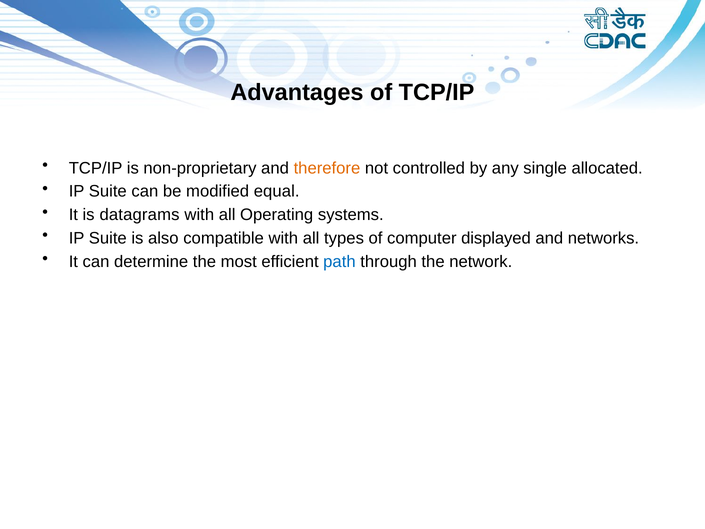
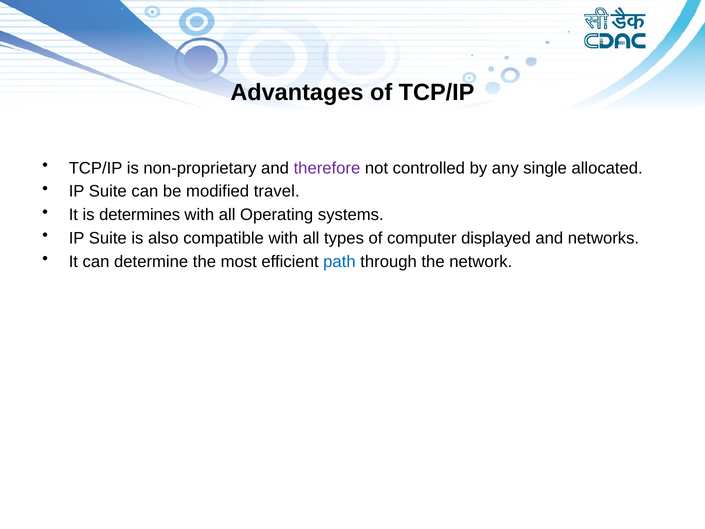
therefore colour: orange -> purple
equal: equal -> travel
datagrams: datagrams -> determines
